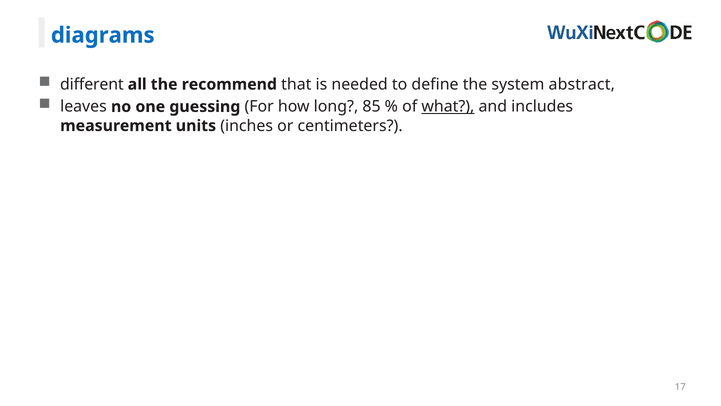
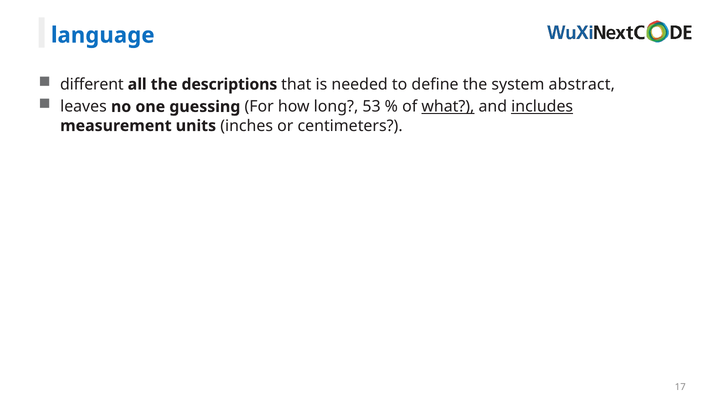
diagrams: diagrams -> language
recommend: recommend -> descriptions
85: 85 -> 53
includes underline: none -> present
